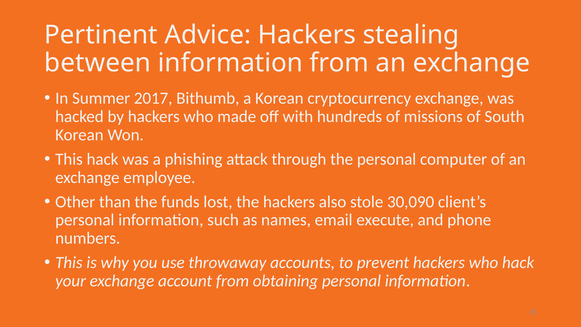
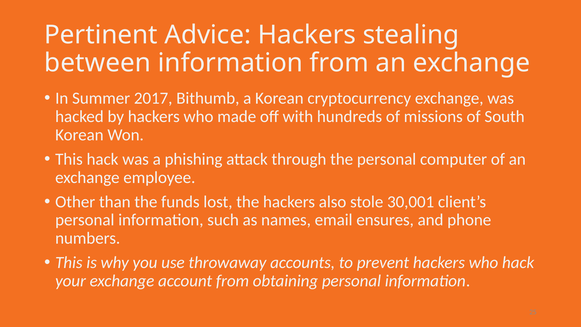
30,090: 30,090 -> 30,001
execute: execute -> ensures
